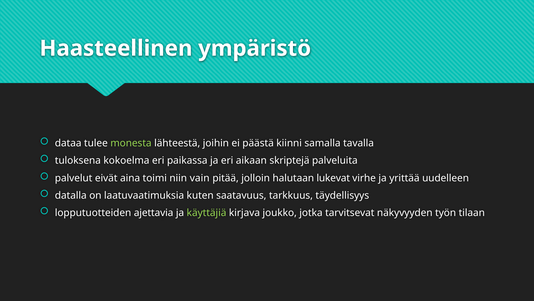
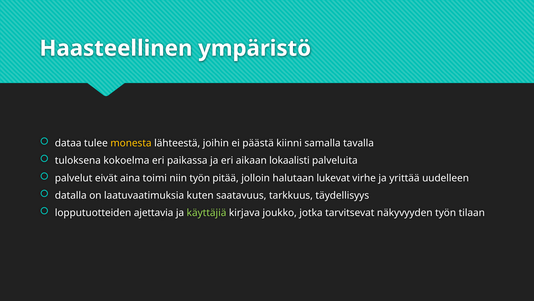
monesta colour: light green -> yellow
skriptejä: skriptejä -> lokaalisti
niin vain: vain -> työn
